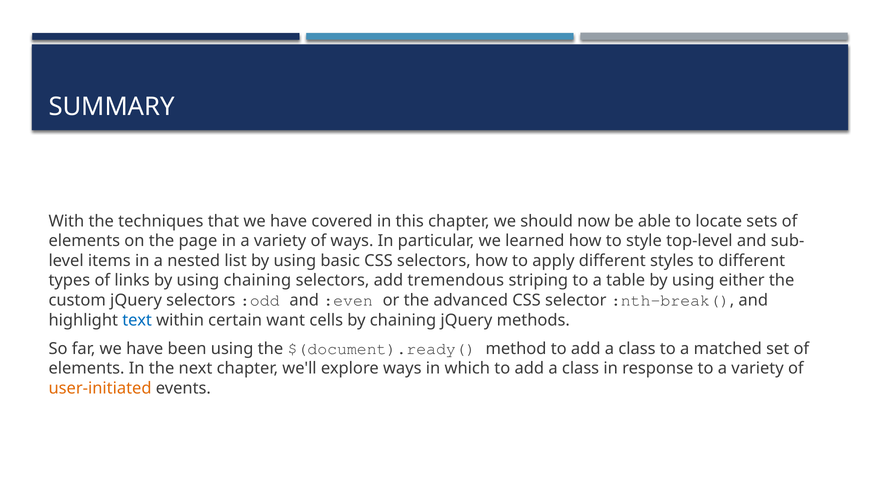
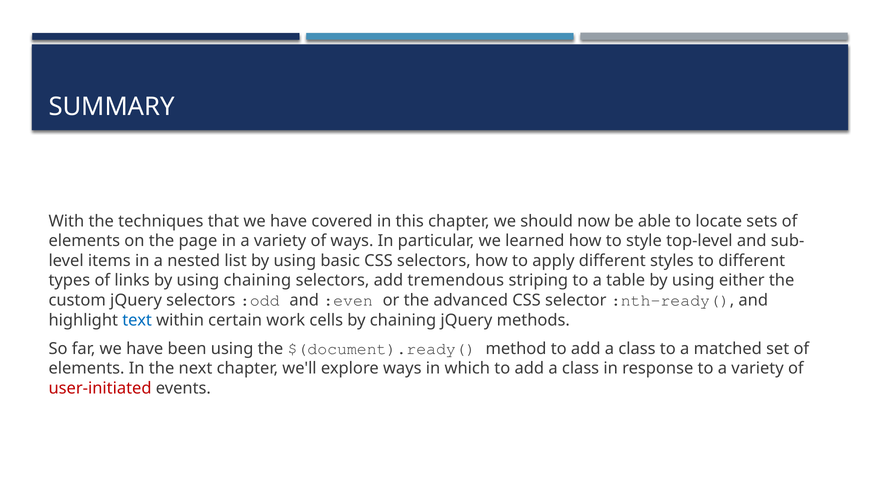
:nth-break(: :nth-break( -> :nth-ready(
want: want -> work
user-initiated colour: orange -> red
